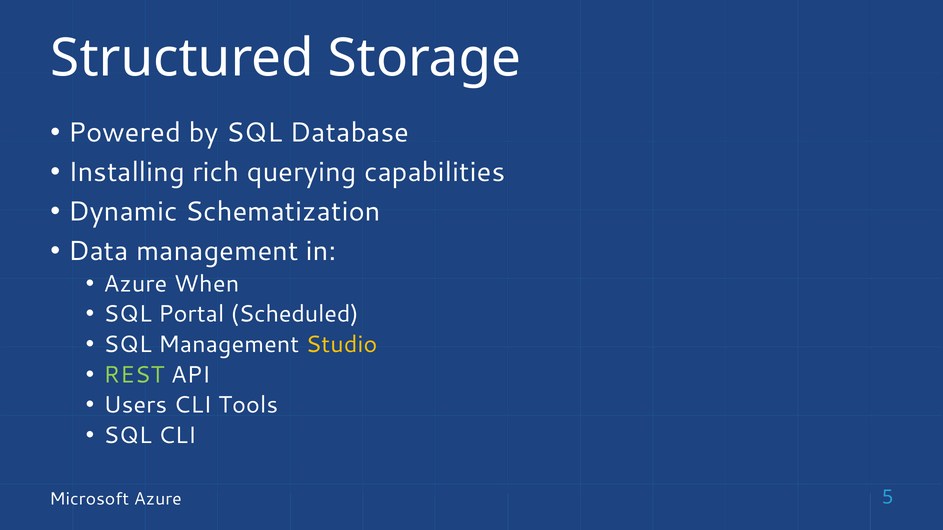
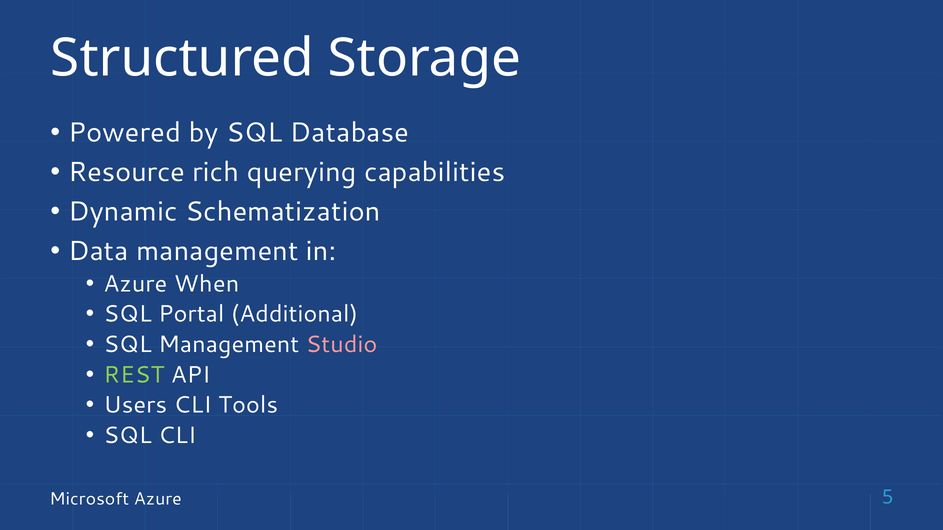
Installing: Installing -> Resource
Scheduled: Scheduled -> Additional
Studio colour: yellow -> pink
